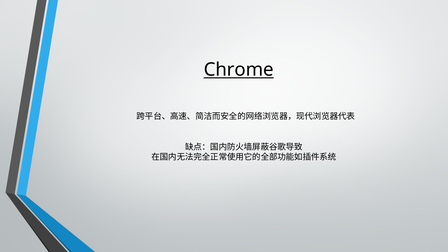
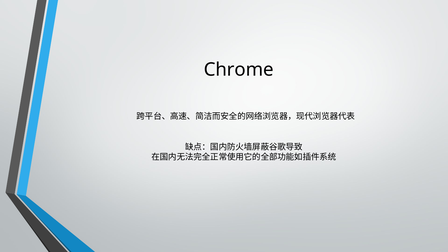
Chrome underline: present -> none
